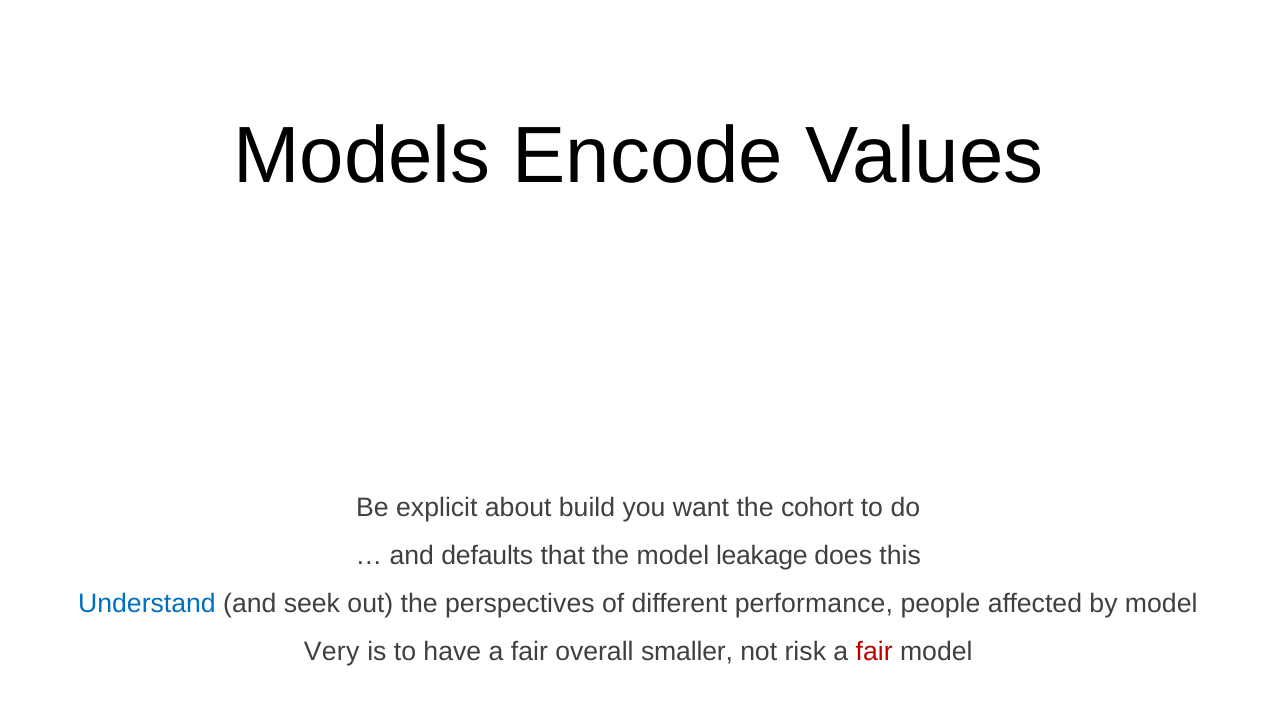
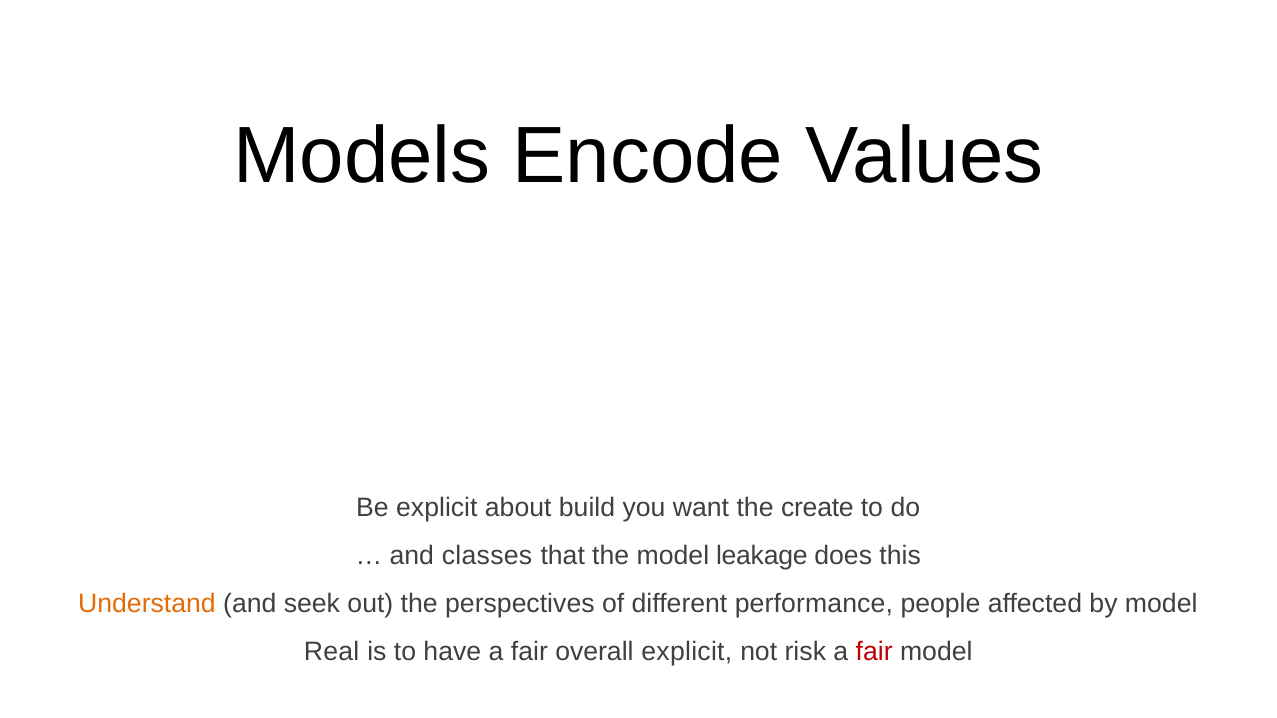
cohort: cohort -> create
defaults: defaults -> classes
Understand colour: blue -> orange
Very: Very -> Real
overall smaller: smaller -> explicit
